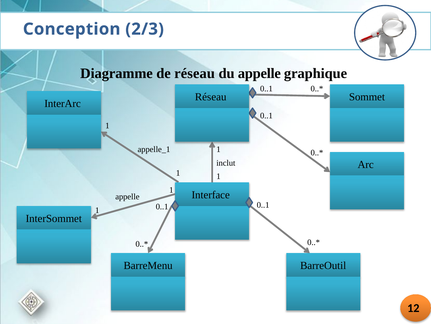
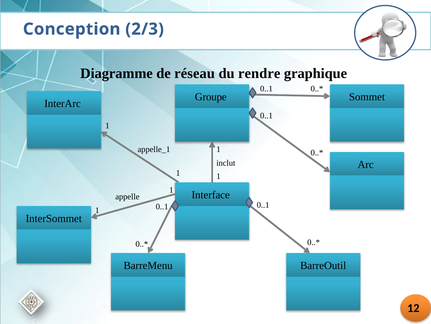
du appelle: appelle -> rendre
Réseau at (211, 97): Réseau -> Groupe
